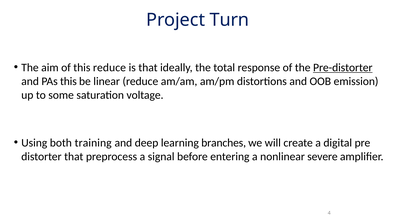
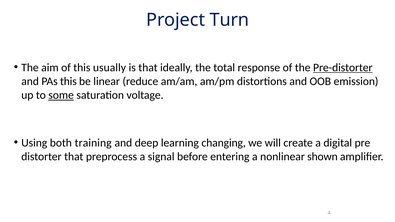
this reduce: reduce -> usually
some underline: none -> present
branches: branches -> changing
severe: severe -> shown
